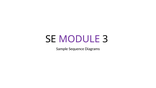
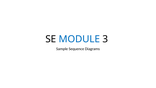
MODULE colour: purple -> blue
